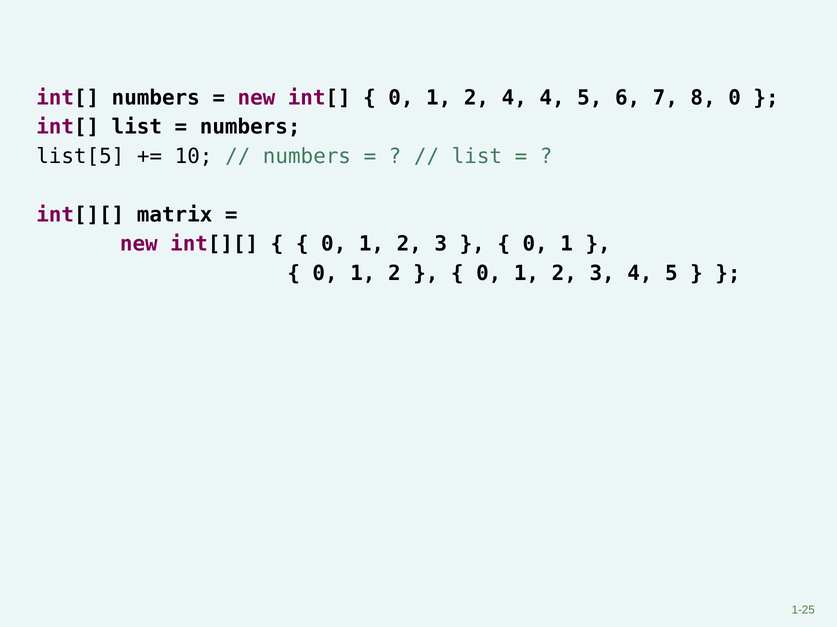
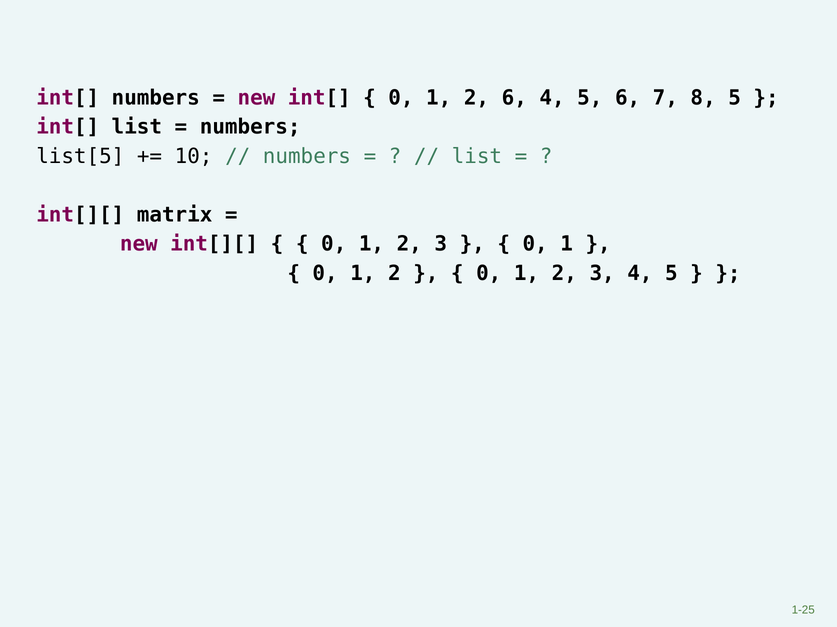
2 4: 4 -> 6
8 0: 0 -> 5
